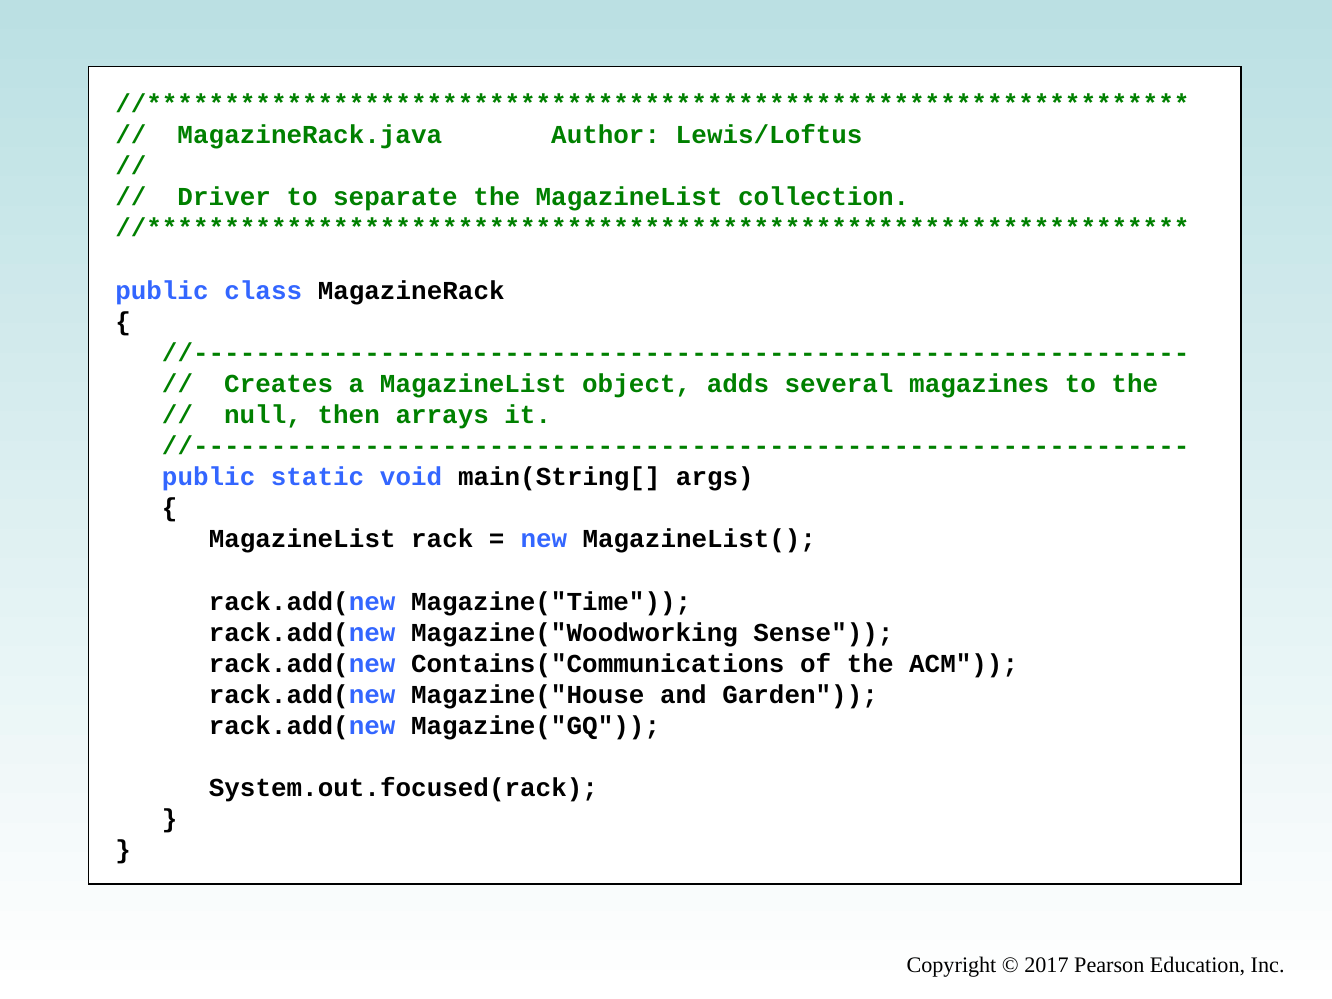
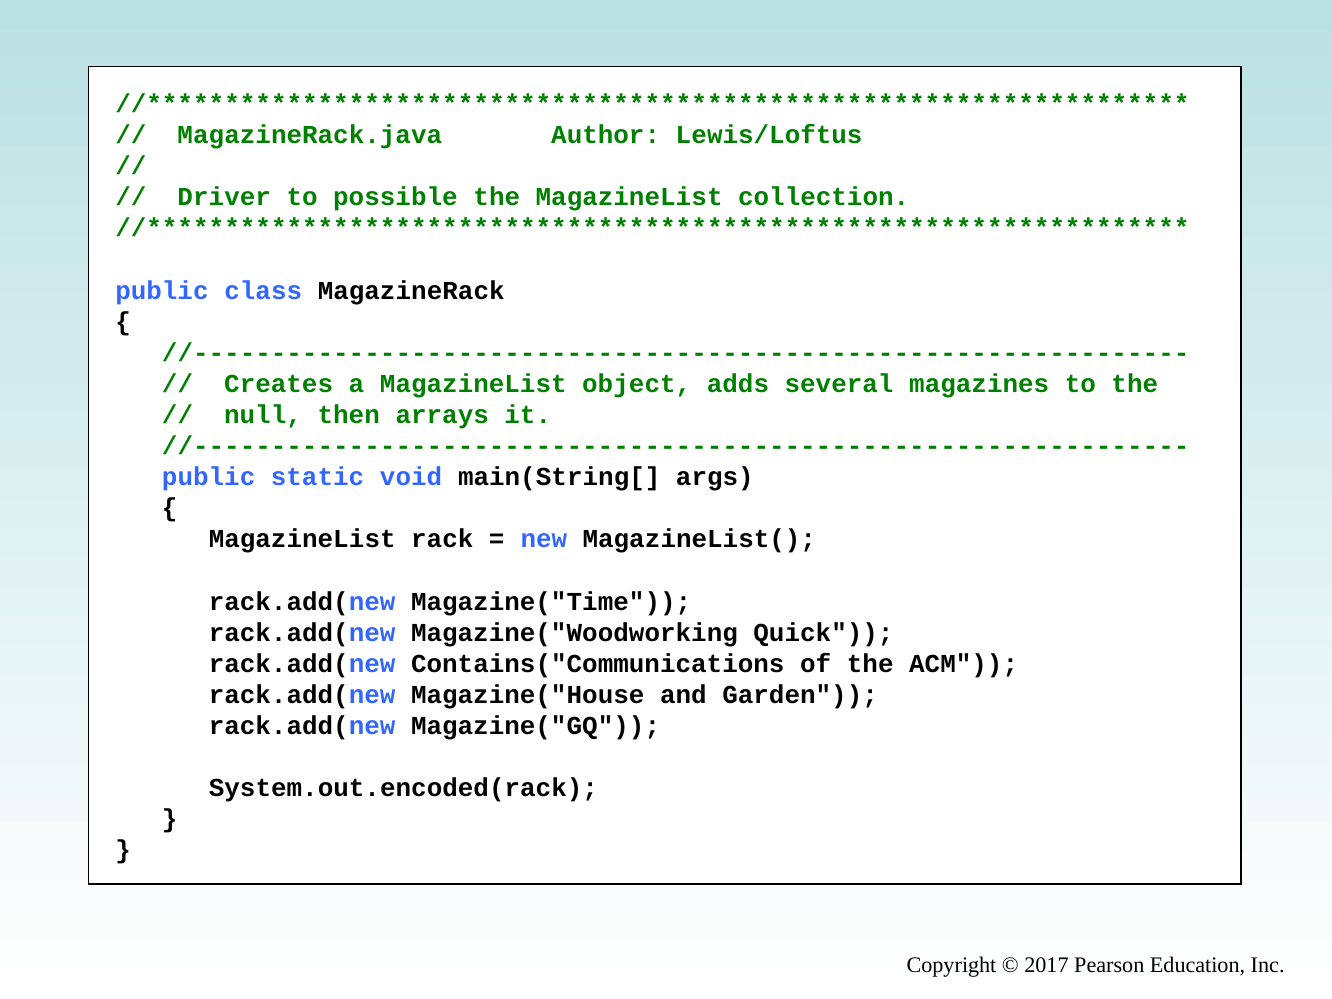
separate: separate -> possible
Sense: Sense -> Quick
System.out.focused(rack: System.out.focused(rack -> System.out.encoded(rack
